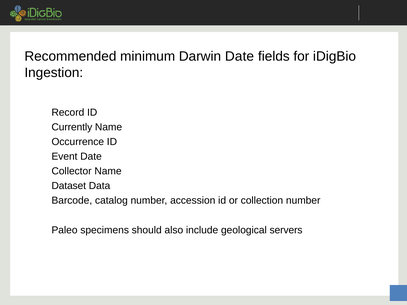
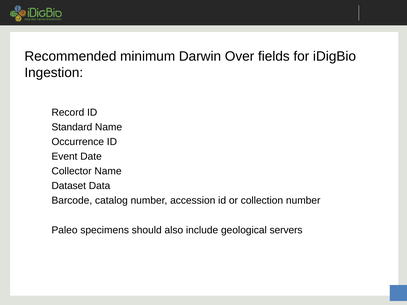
Darwin Date: Date -> Over
Currently: Currently -> Standard
